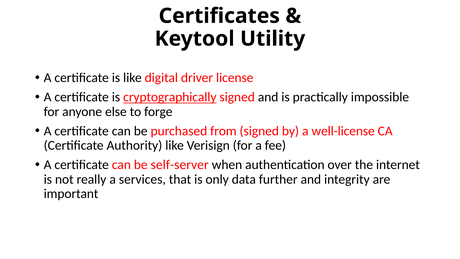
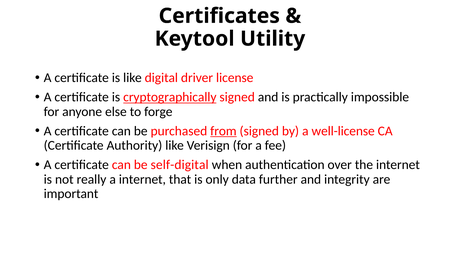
from underline: none -> present
self-server: self-server -> self-digital
a services: services -> internet
